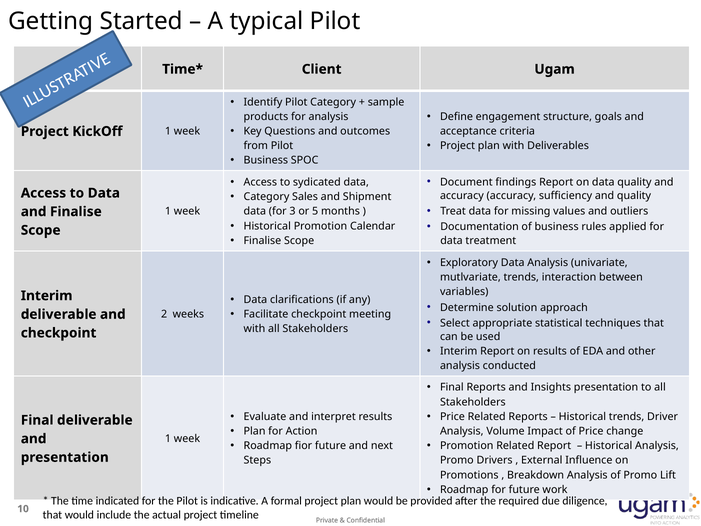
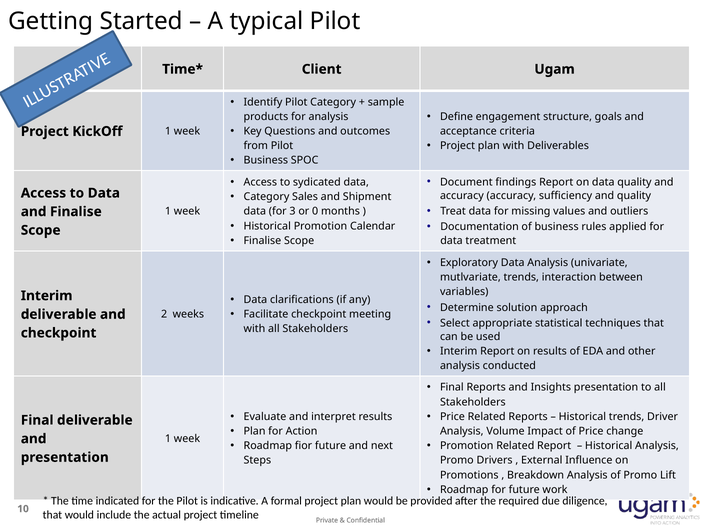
5: 5 -> 0
